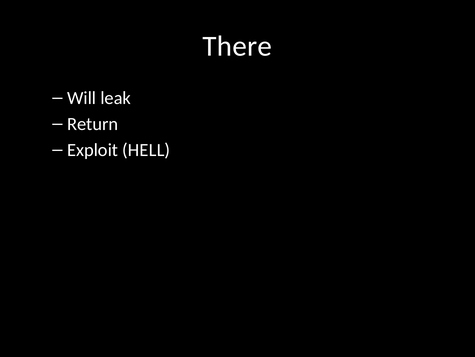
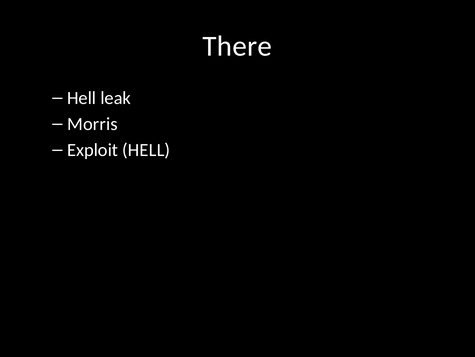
Will at (82, 98): Will -> Hell
Return: Return -> Morris
